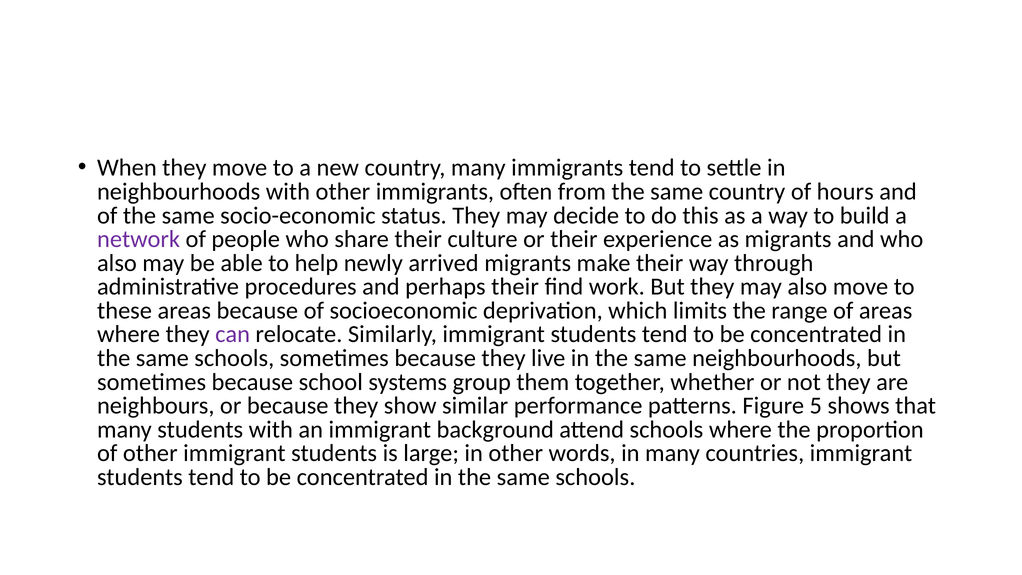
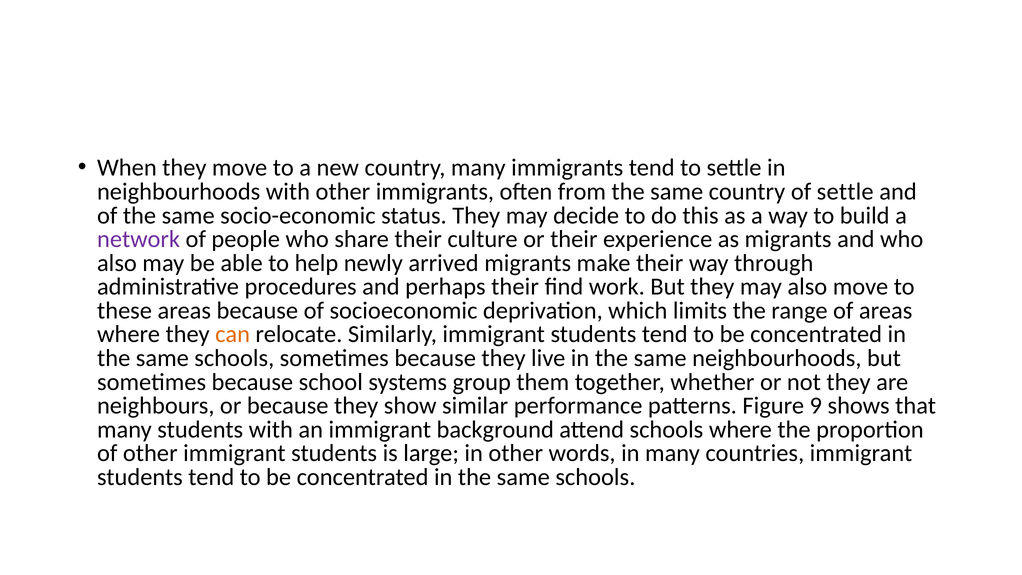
of hours: hours -> settle
can colour: purple -> orange
5: 5 -> 9
